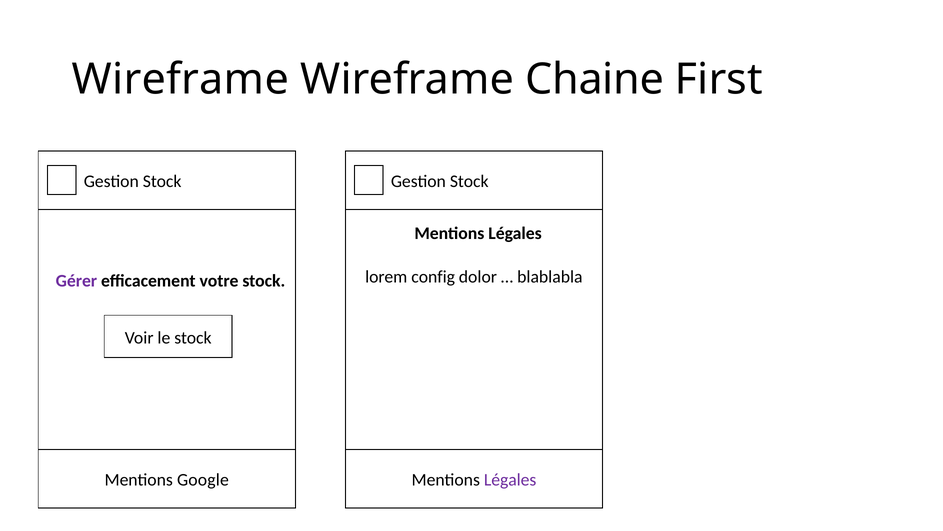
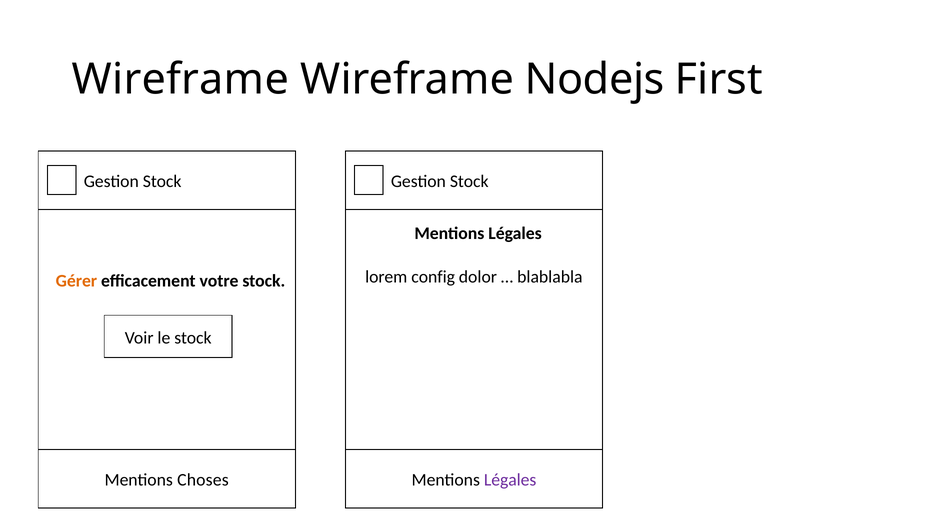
Chaine: Chaine -> Nodejs
Gérer colour: purple -> orange
Google: Google -> Choses
